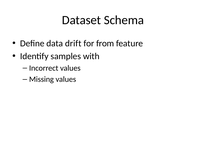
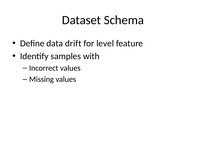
from: from -> level
